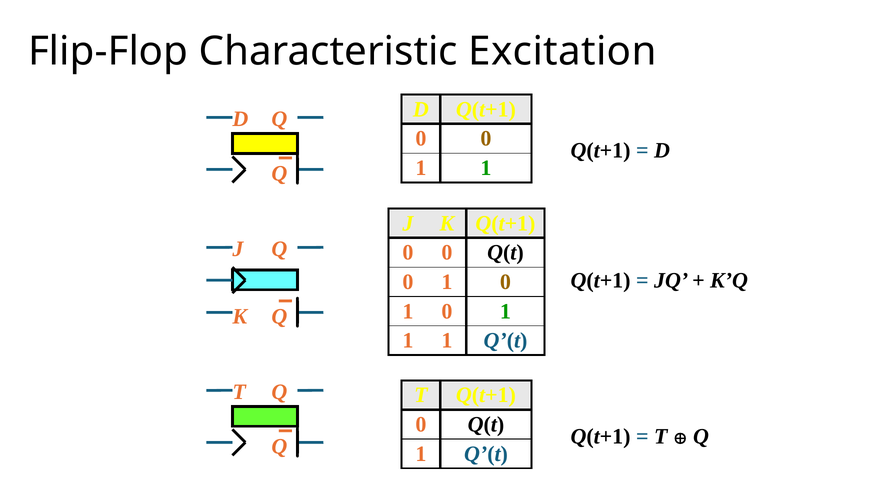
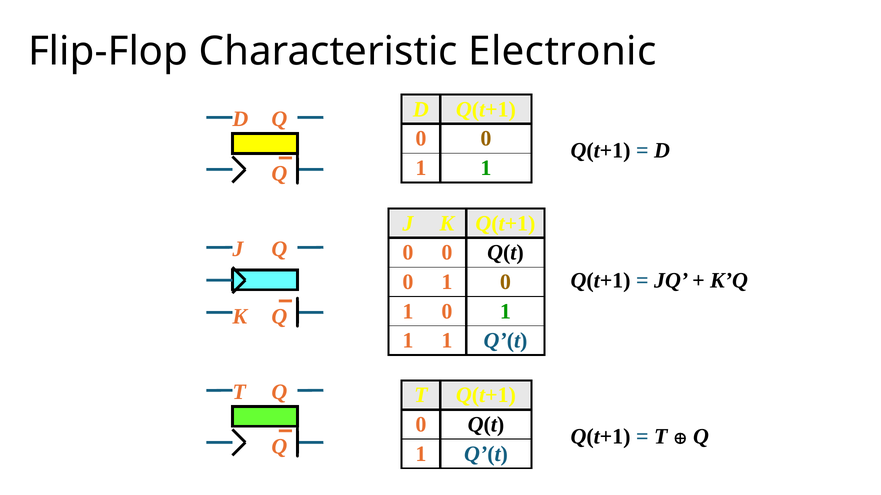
Excitation: Excitation -> Electronic
